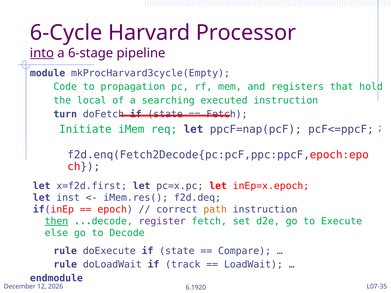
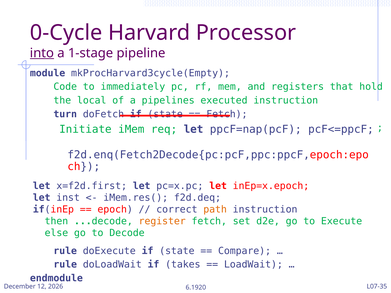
6-Cycle: 6-Cycle -> 0-Cycle
6-stage: 6-stage -> 1-stage
propagation: propagation -> immediately
searching: searching -> pipelines
then underline: present -> none
register colour: purple -> orange
track: track -> takes
